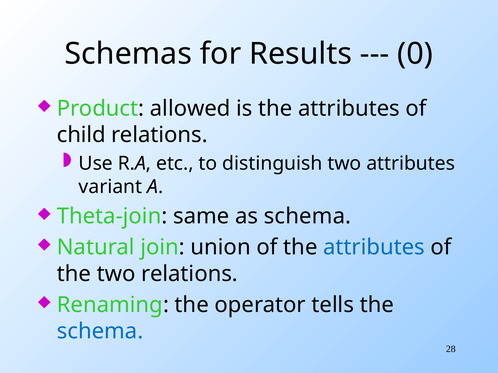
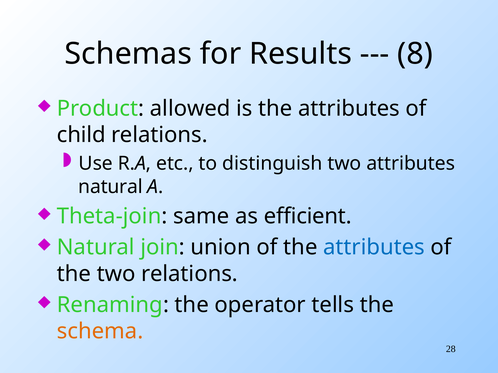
0: 0 -> 8
variant at (110, 187): variant -> natural
as schema: schema -> efficient
schema at (100, 332) colour: blue -> orange
